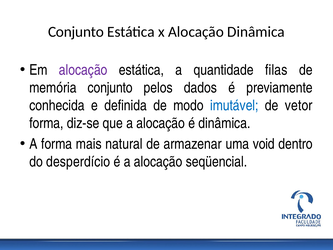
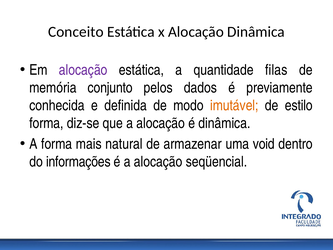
Conjunto at (76, 32): Conjunto -> Conceito
imutável colour: blue -> orange
vetor: vetor -> estilo
desperdício: desperdício -> informações
